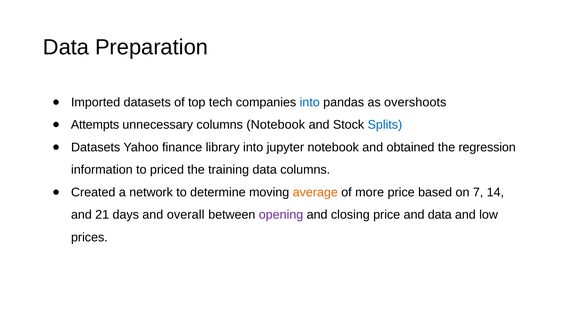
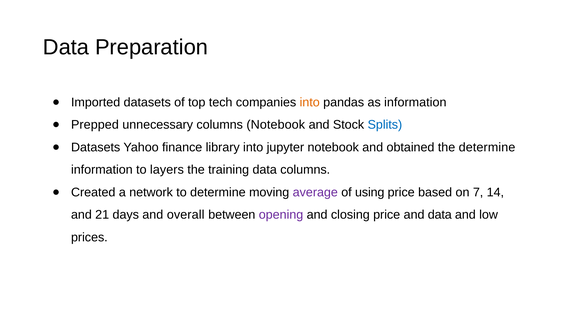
into at (310, 102) colour: blue -> orange
as overshoots: overshoots -> information
Attempts: Attempts -> Prepped
the regression: regression -> determine
priced: priced -> layers
average colour: orange -> purple
more: more -> using
